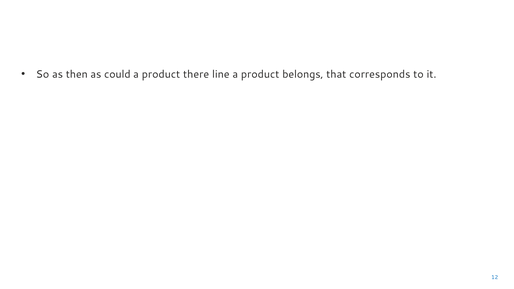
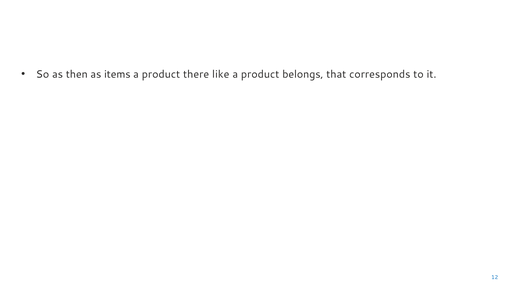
could: could -> items
line: line -> like
